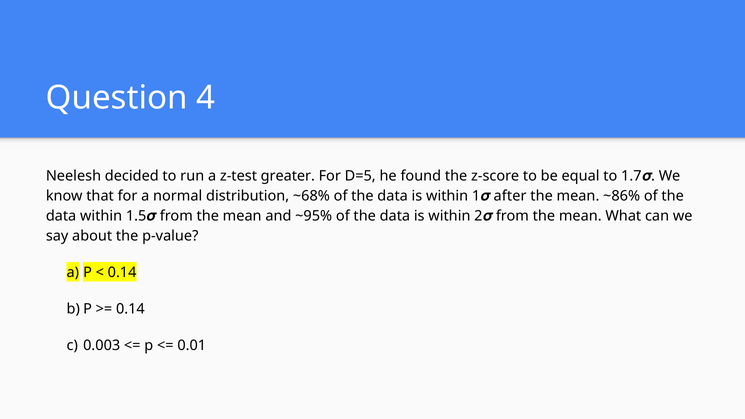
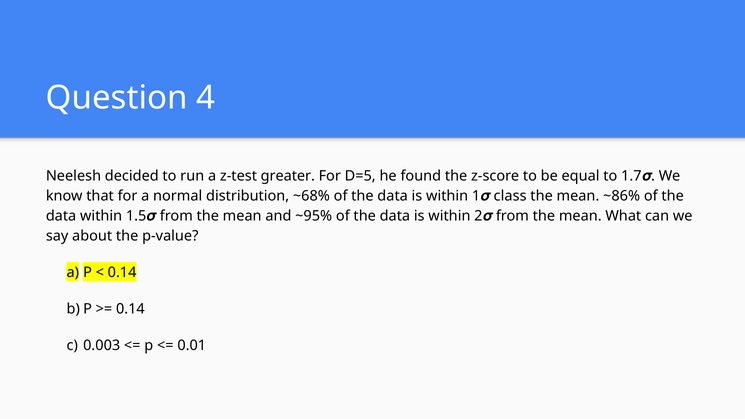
after: after -> class
